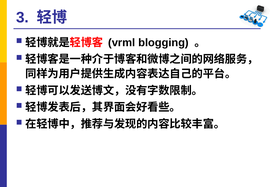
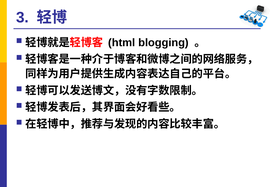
vrml: vrml -> html
